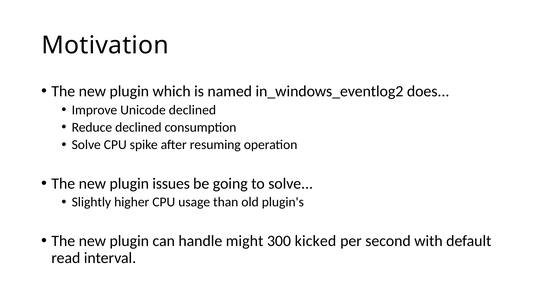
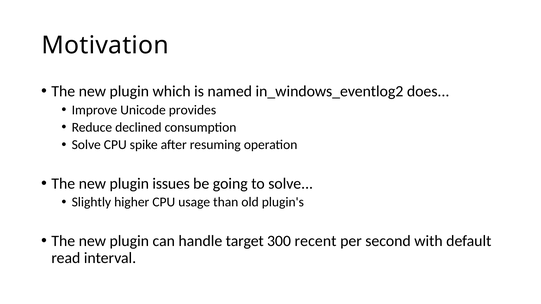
Unicode declined: declined -> provides
might: might -> target
kicked: kicked -> recent
